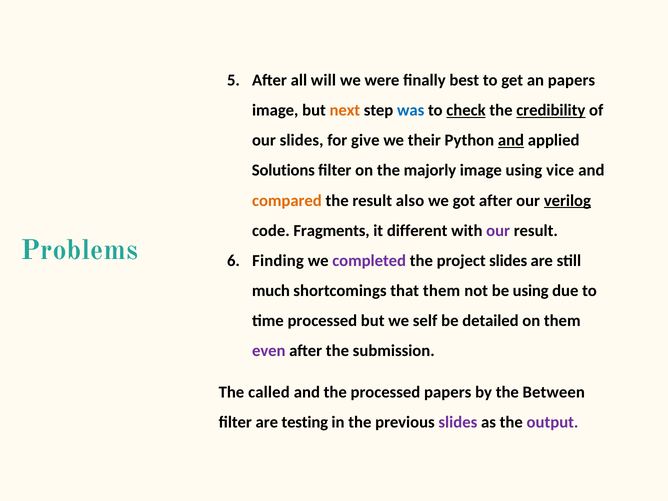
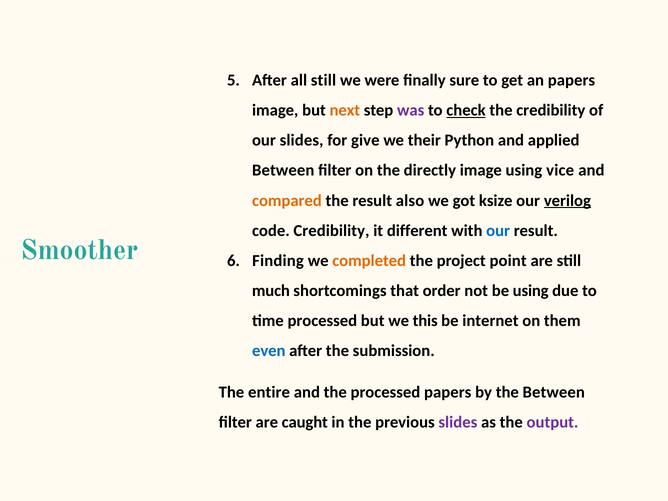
all will: will -> still
best: best -> sure
was colour: blue -> purple
credibility at (551, 110) underline: present -> none
and at (511, 140) underline: present -> none
Solutions at (283, 170): Solutions -> Between
majorly: majorly -> directly
got after: after -> ksize
code Fragments: Fragments -> Credibility
our at (498, 231) colour: purple -> blue
Problems: Problems -> Smoother
completed colour: purple -> orange
project slides: slides -> point
that them: them -> order
self: self -> this
detailed: detailed -> internet
even colour: purple -> blue
called: called -> entire
testing: testing -> caught
